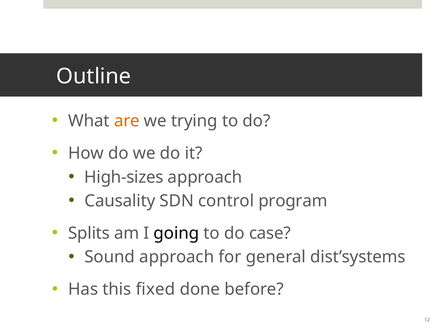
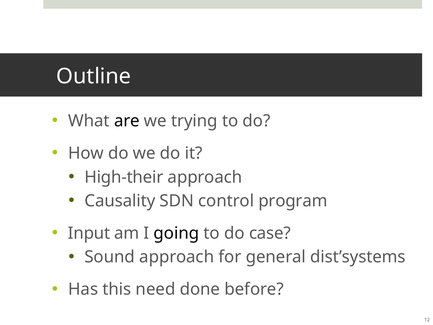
are colour: orange -> black
High-sizes: High-sizes -> High-their
Splits: Splits -> Input
fixed: fixed -> need
